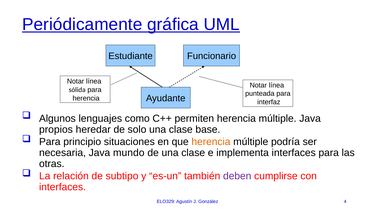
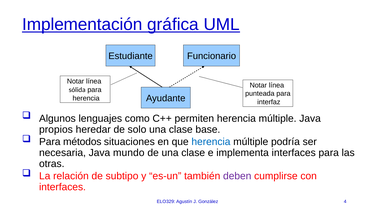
Periódicamente: Periódicamente -> Implementación
principio: principio -> métodos
herencia at (211, 142) colour: orange -> blue
